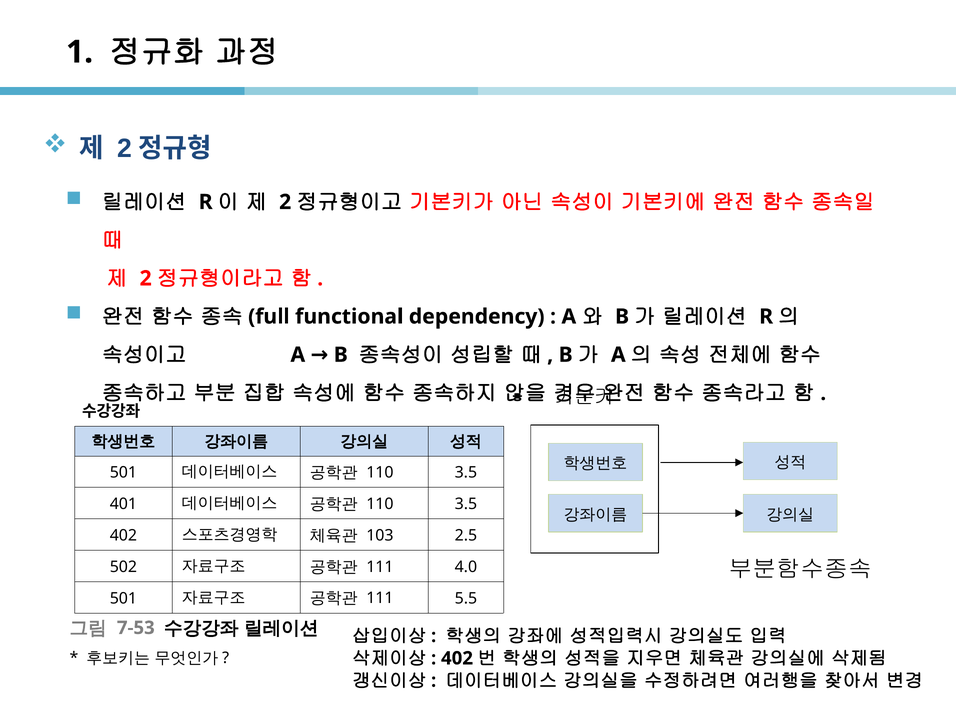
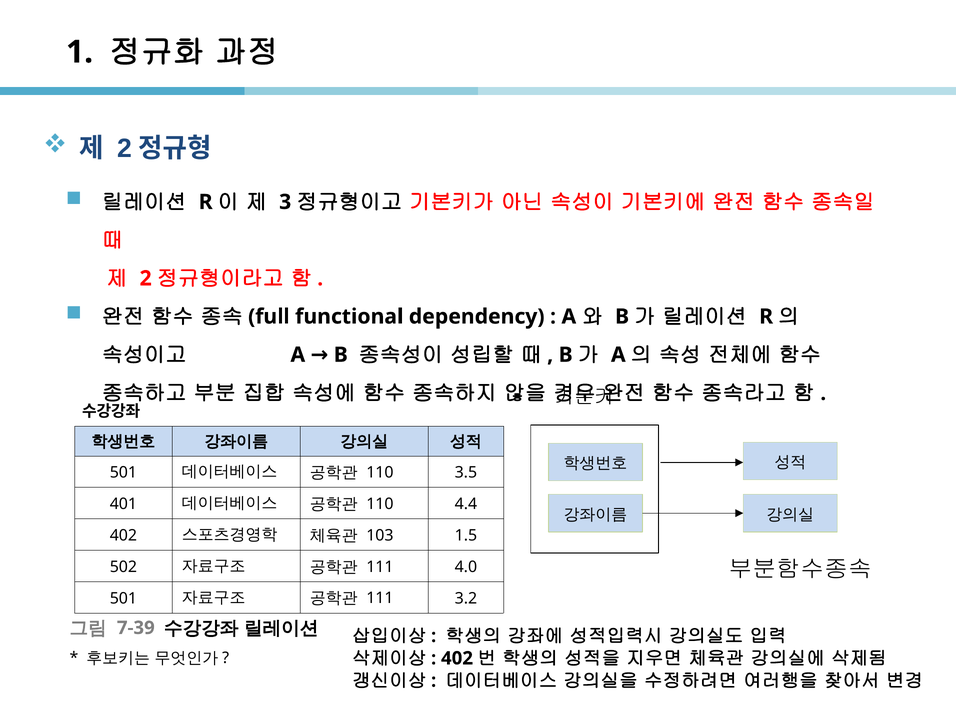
2 at (285, 202): 2 -> 3
3.5 at (466, 504): 3.5 -> 4.4
2.5: 2.5 -> 1.5
5.5: 5.5 -> 3.2
7-53: 7-53 -> 7-39
